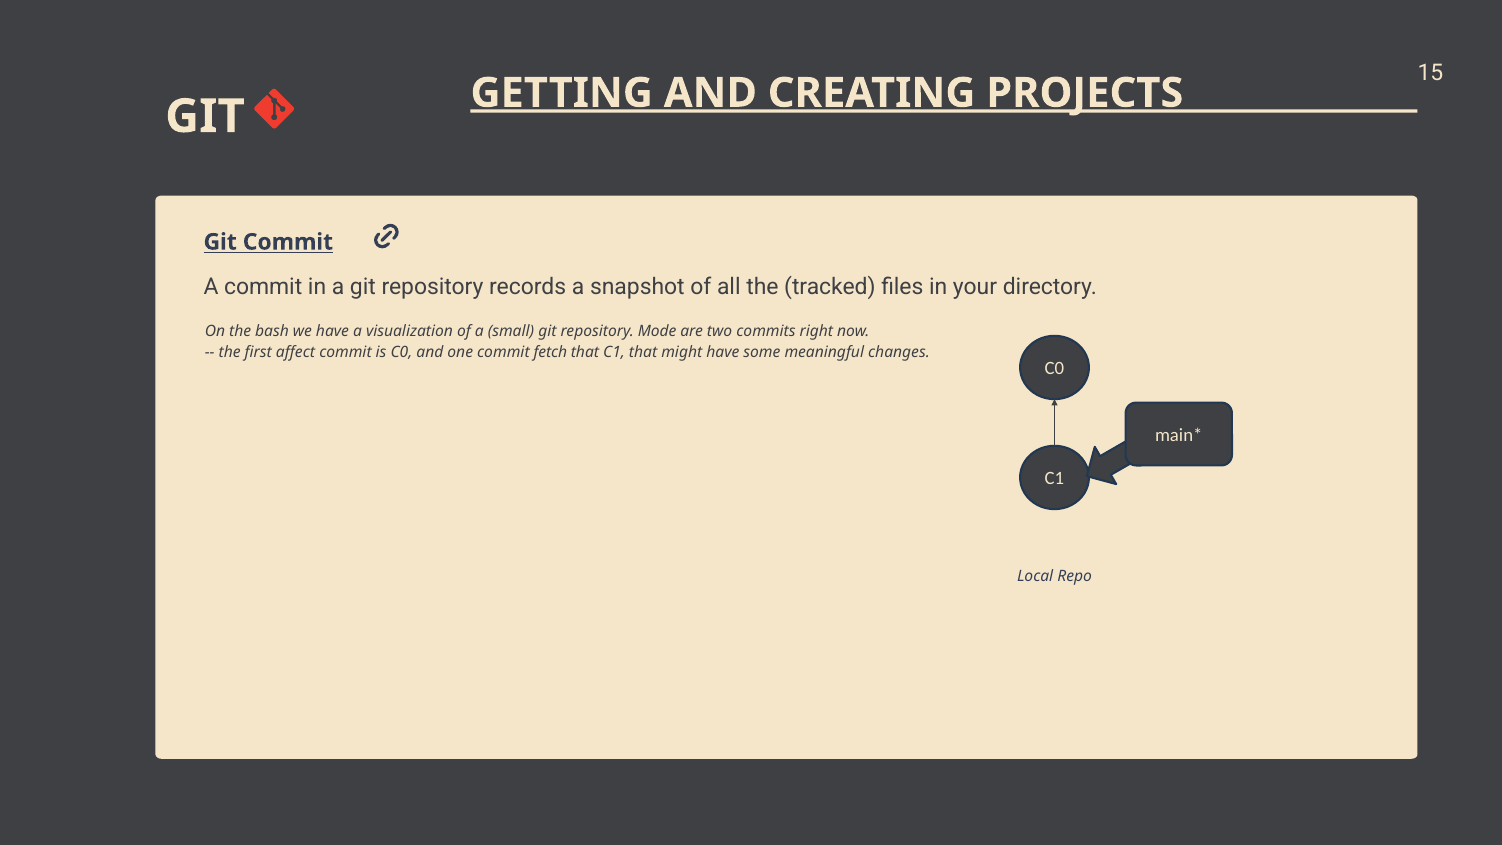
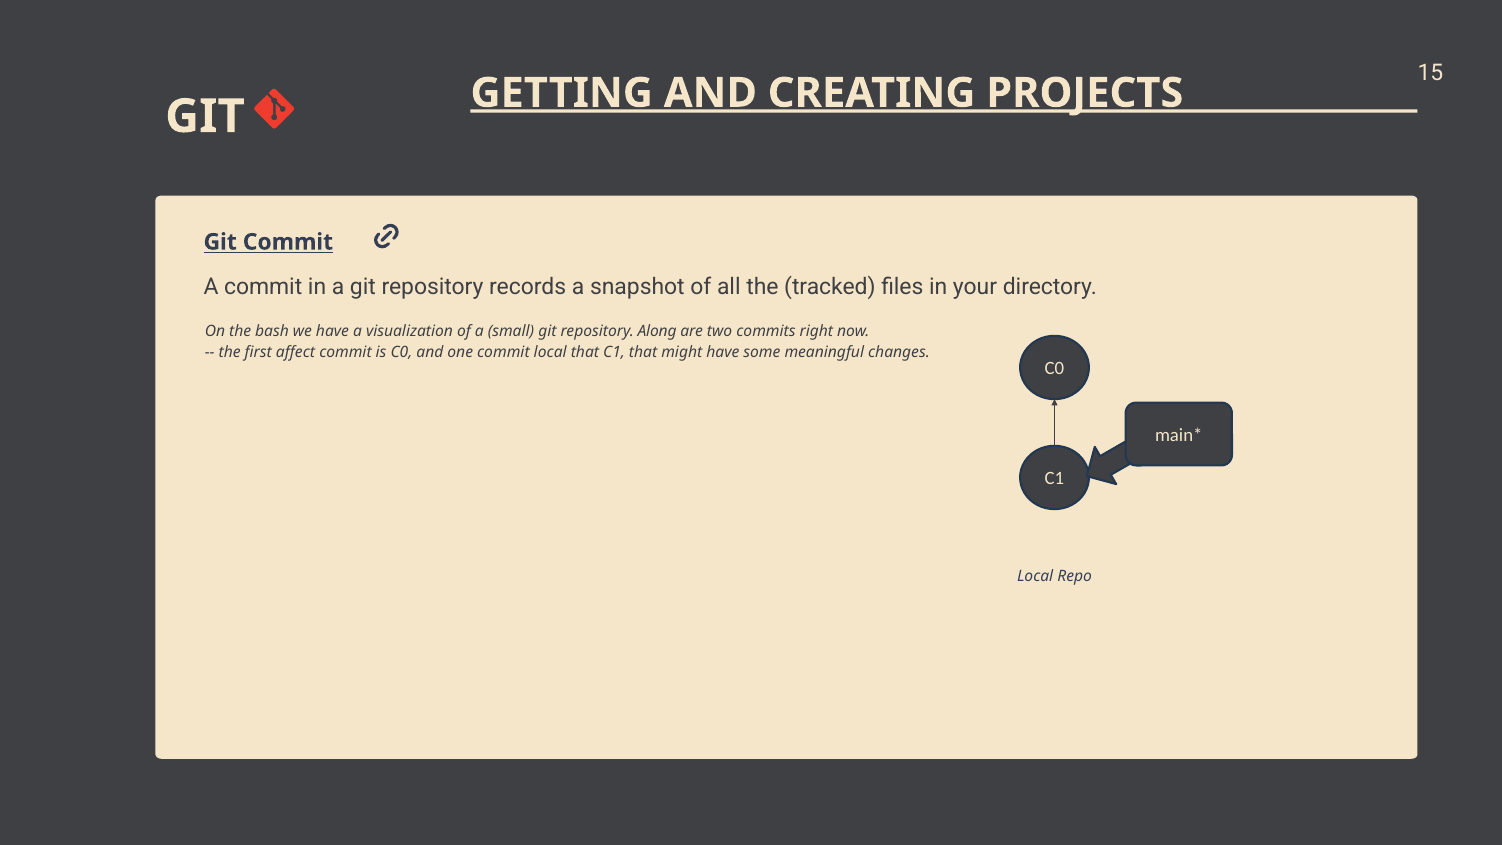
Mode: Mode -> Along
commit fetch: fetch -> local
